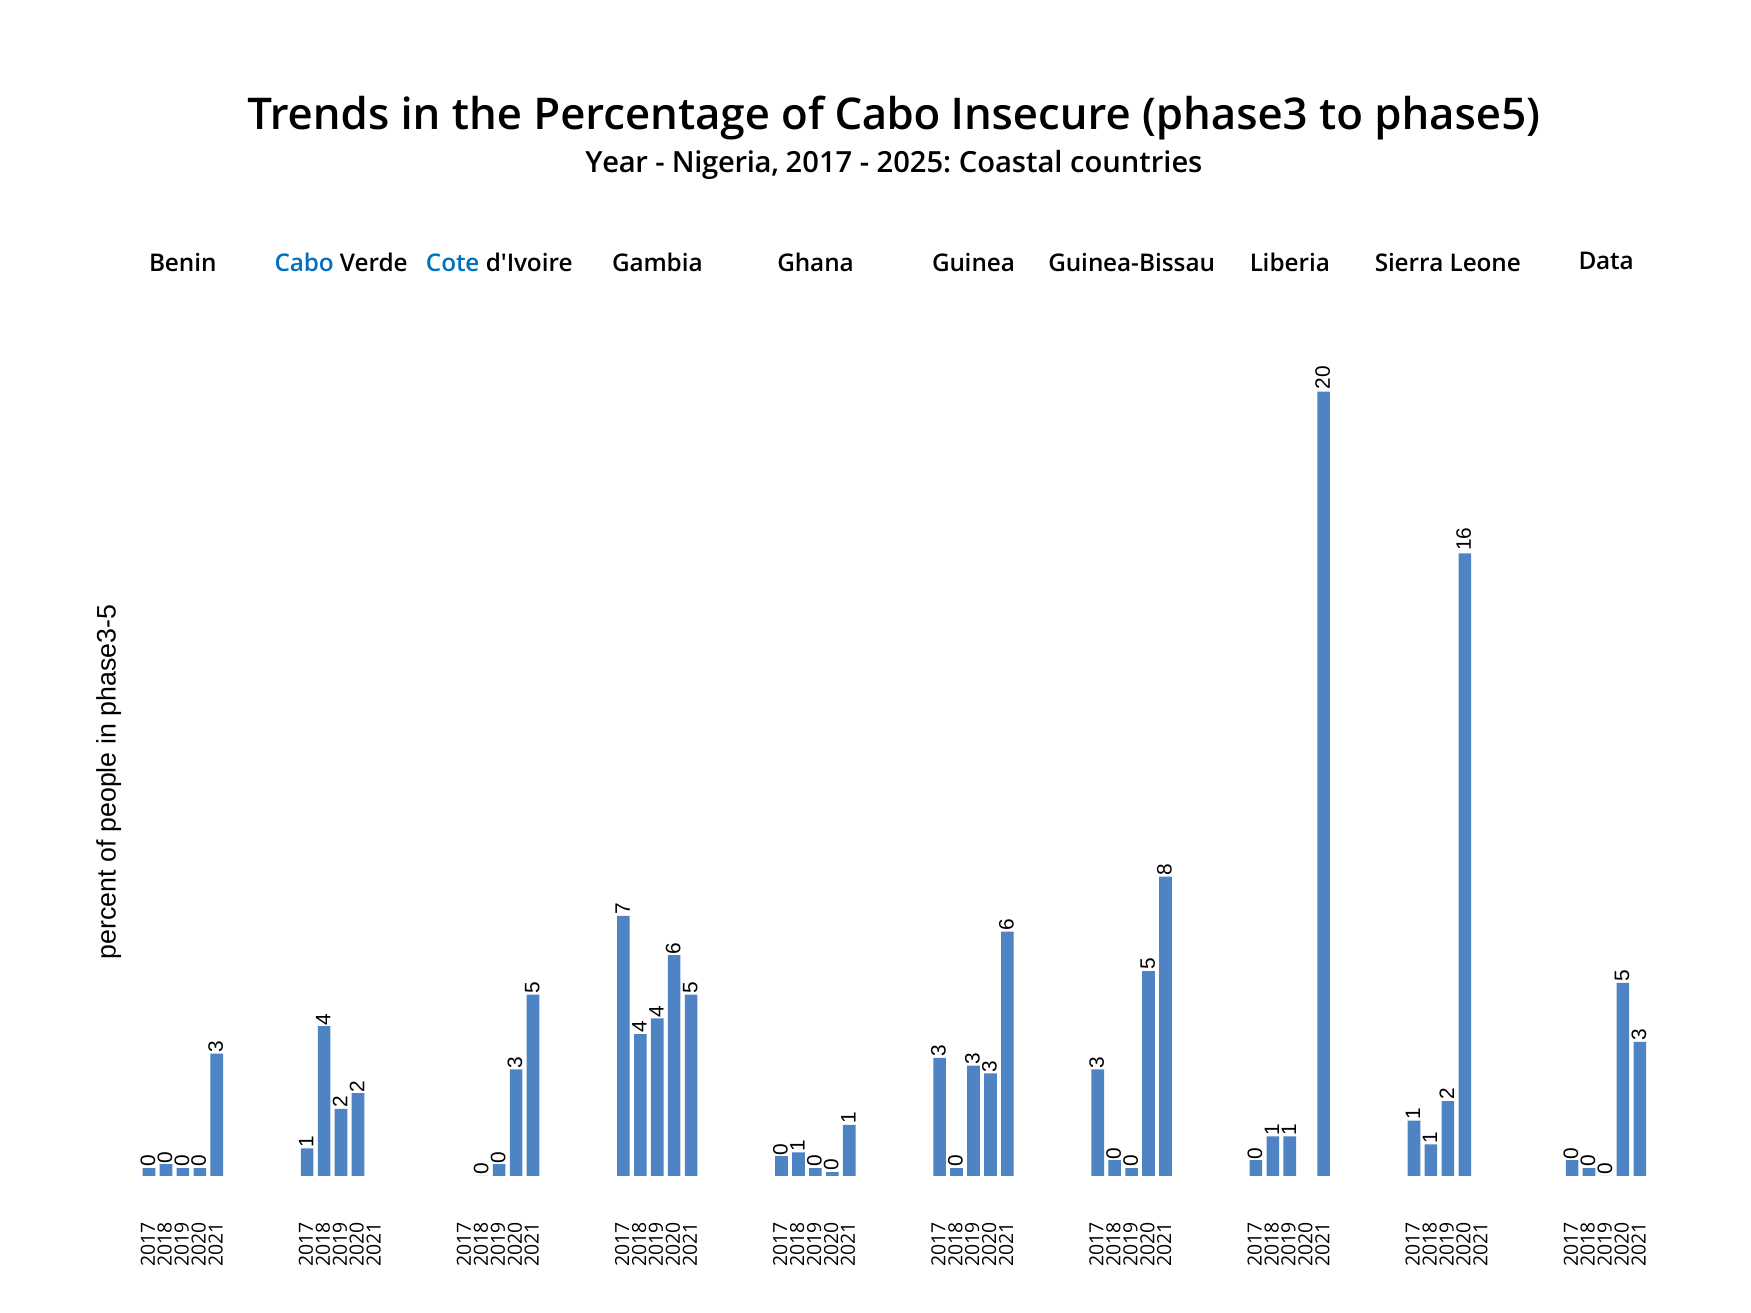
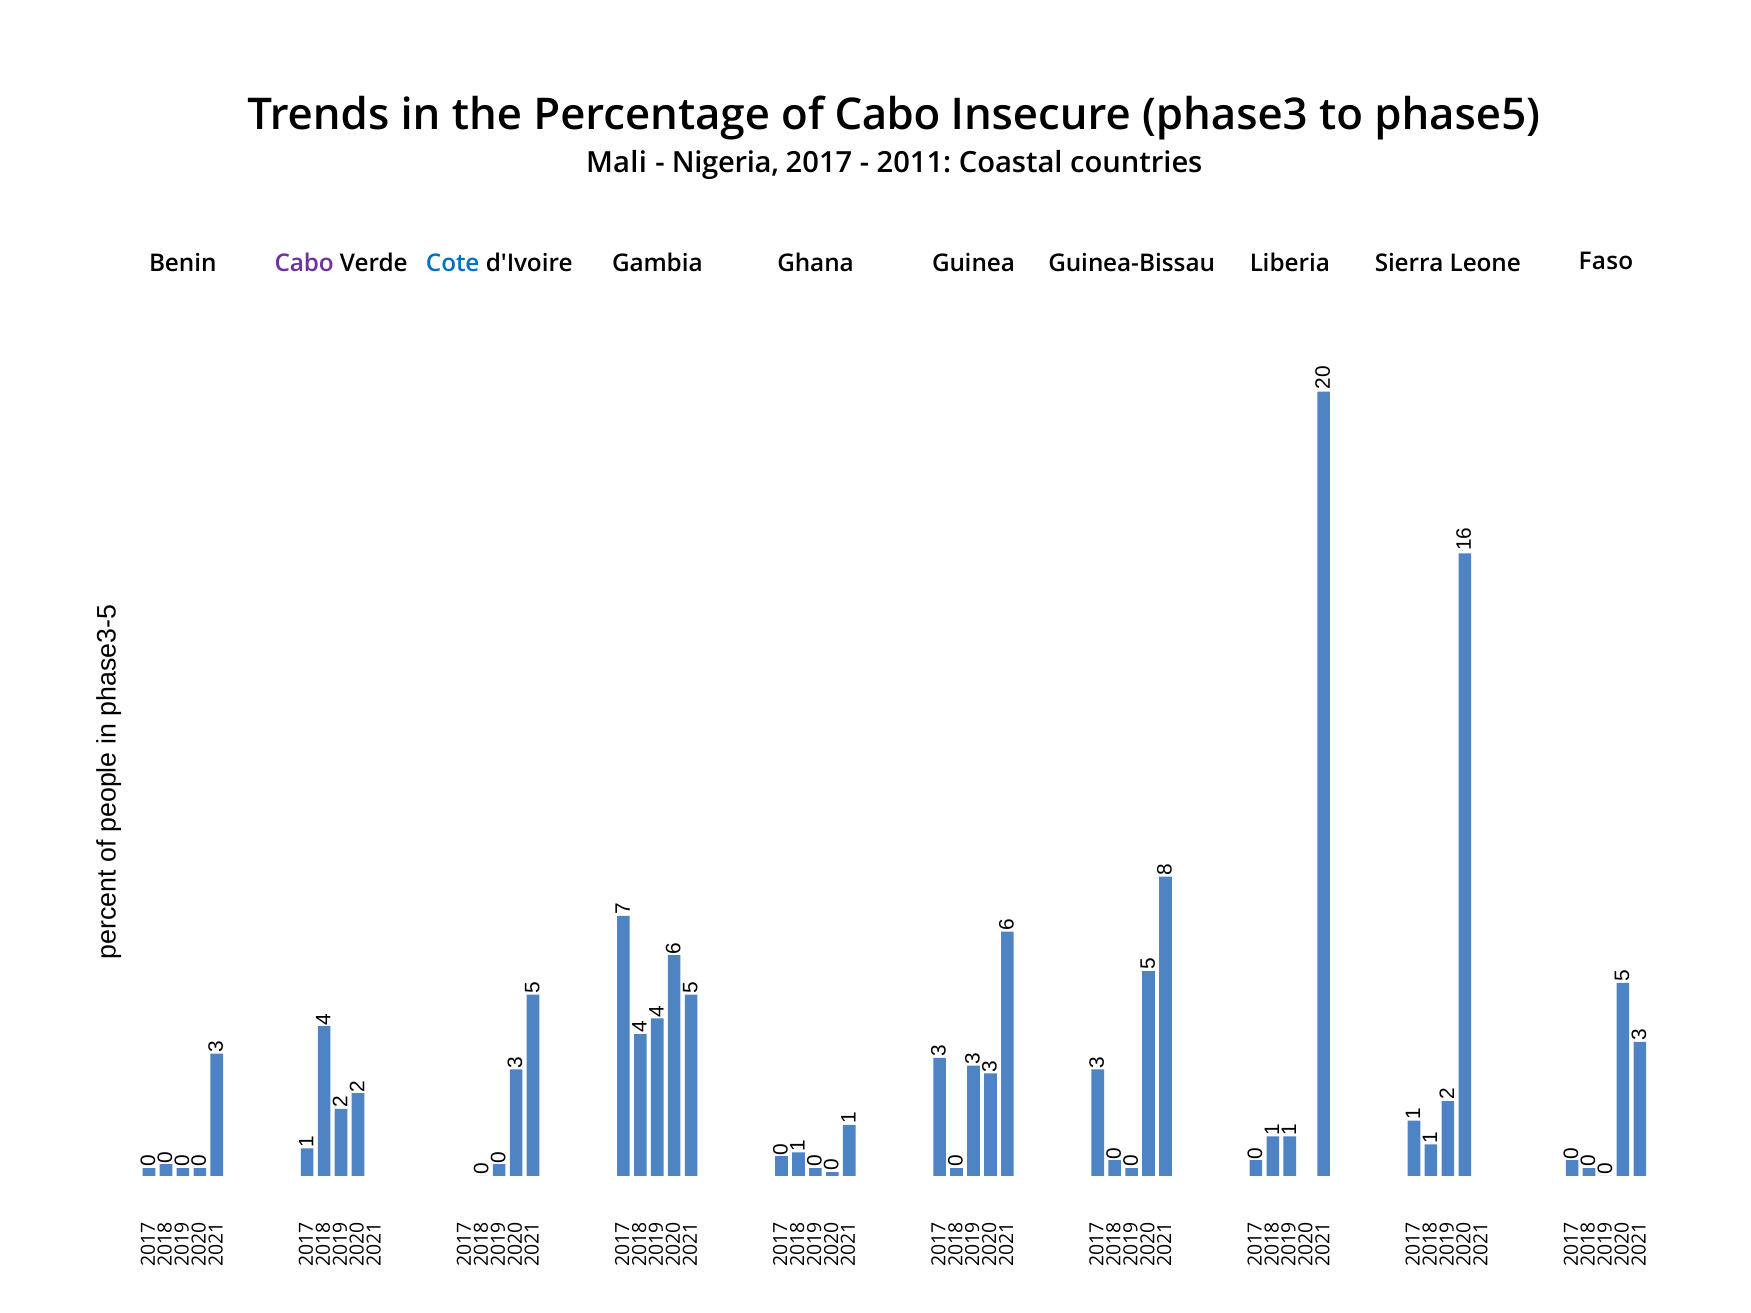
Year: Year -> Mali
2025: 2025 -> 2011
Cabo at (304, 263) colour: blue -> purple
Data: Data -> Faso
